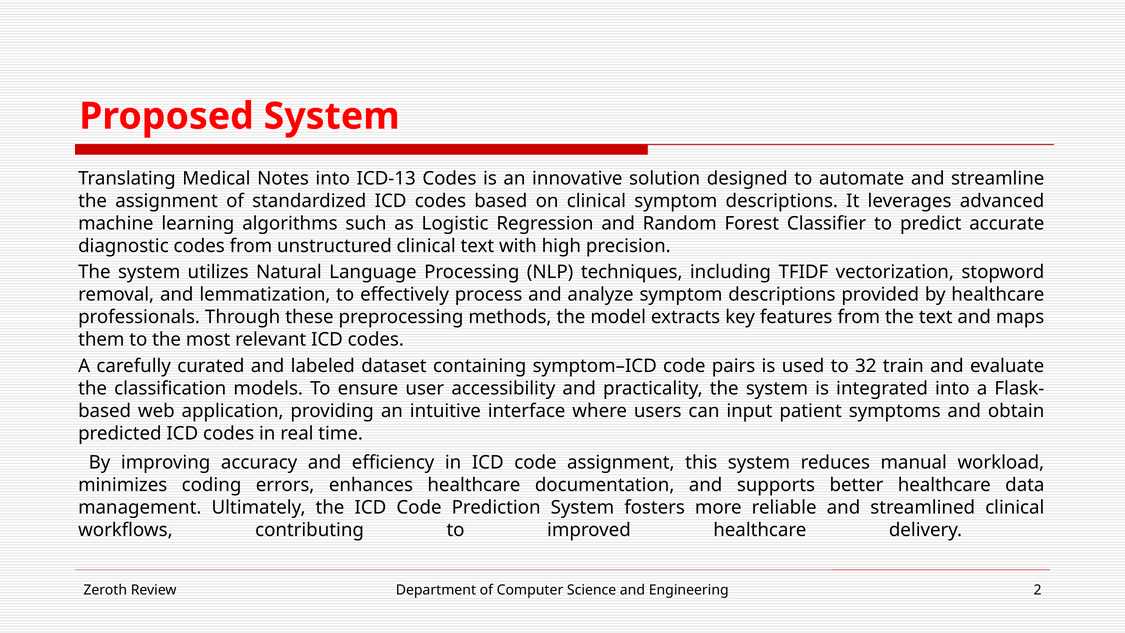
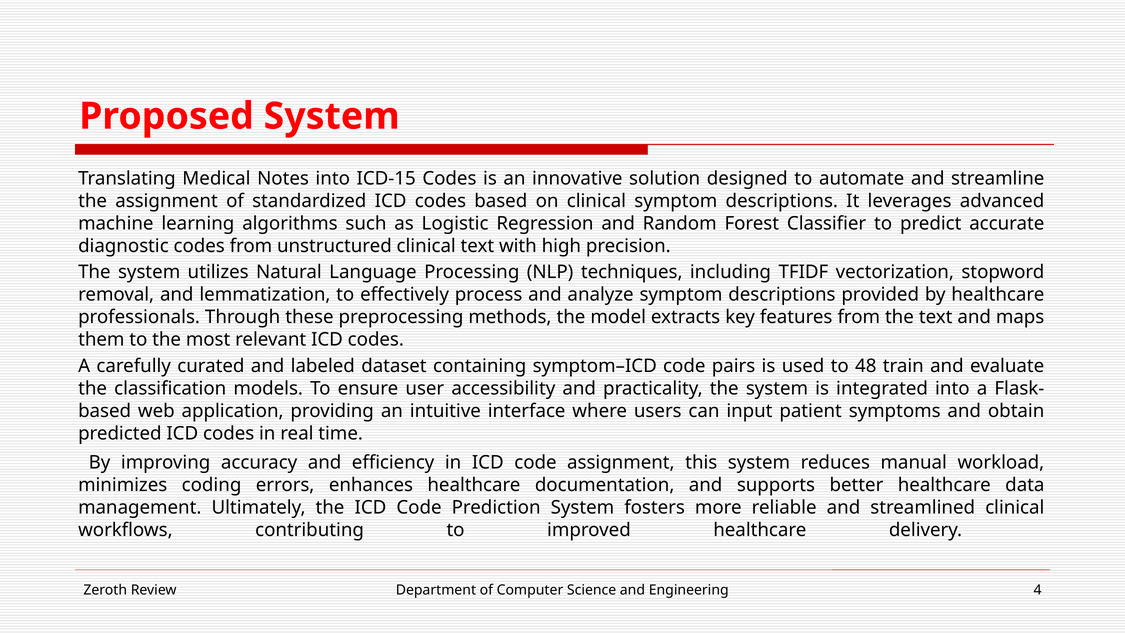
ICD-13: ICD-13 -> ICD-15
32: 32 -> 48
2: 2 -> 4
